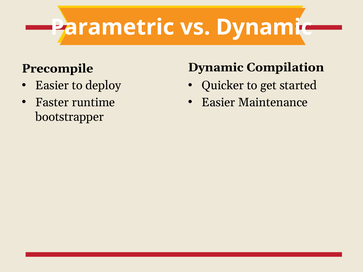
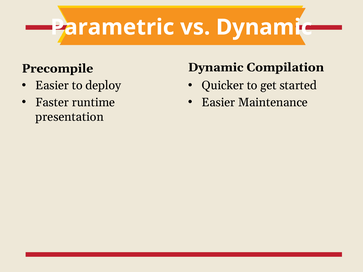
bootstrapper: bootstrapper -> presentation
